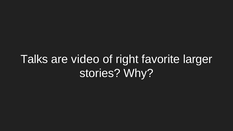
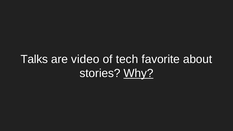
right: right -> tech
larger: larger -> about
Why underline: none -> present
